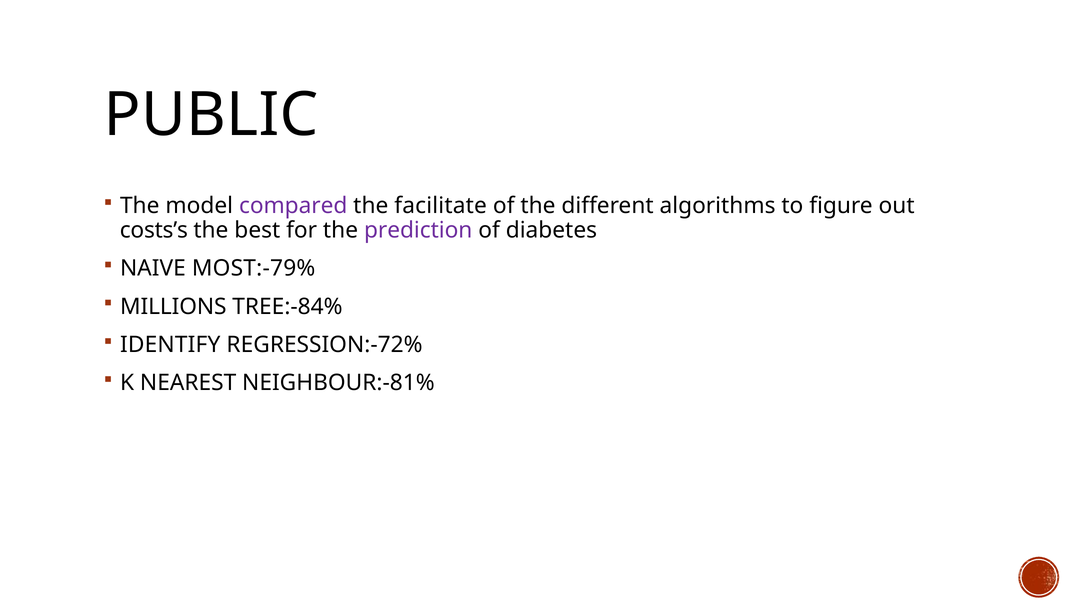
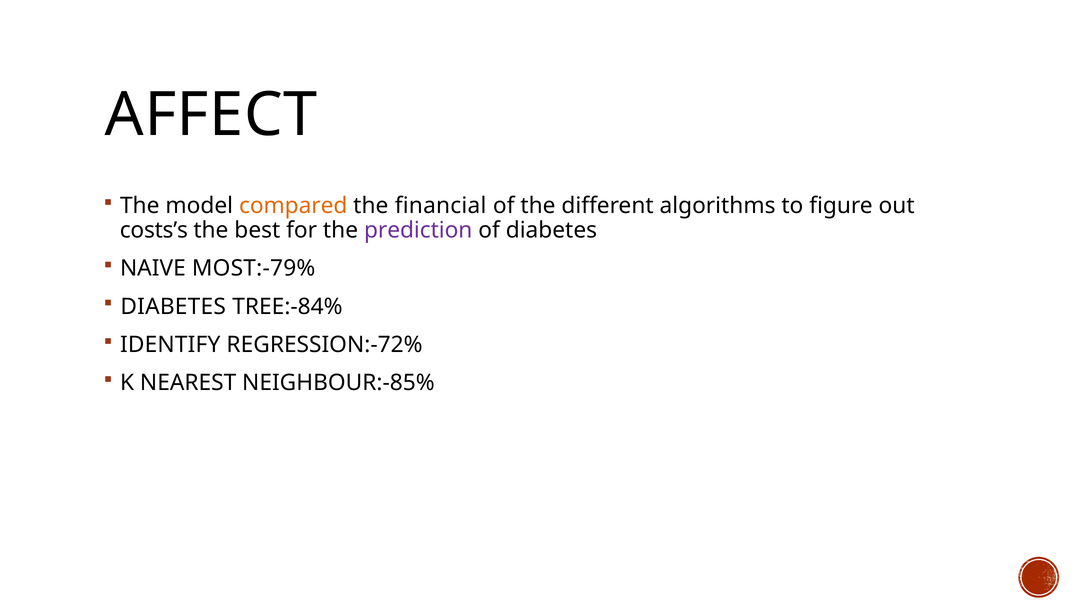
PUBLIC: PUBLIC -> AFFECT
compared colour: purple -> orange
facilitate: facilitate -> financial
MILLIONS at (173, 306): MILLIONS -> DIABETES
NEIGHBOUR:-81%: NEIGHBOUR:-81% -> NEIGHBOUR:-85%
